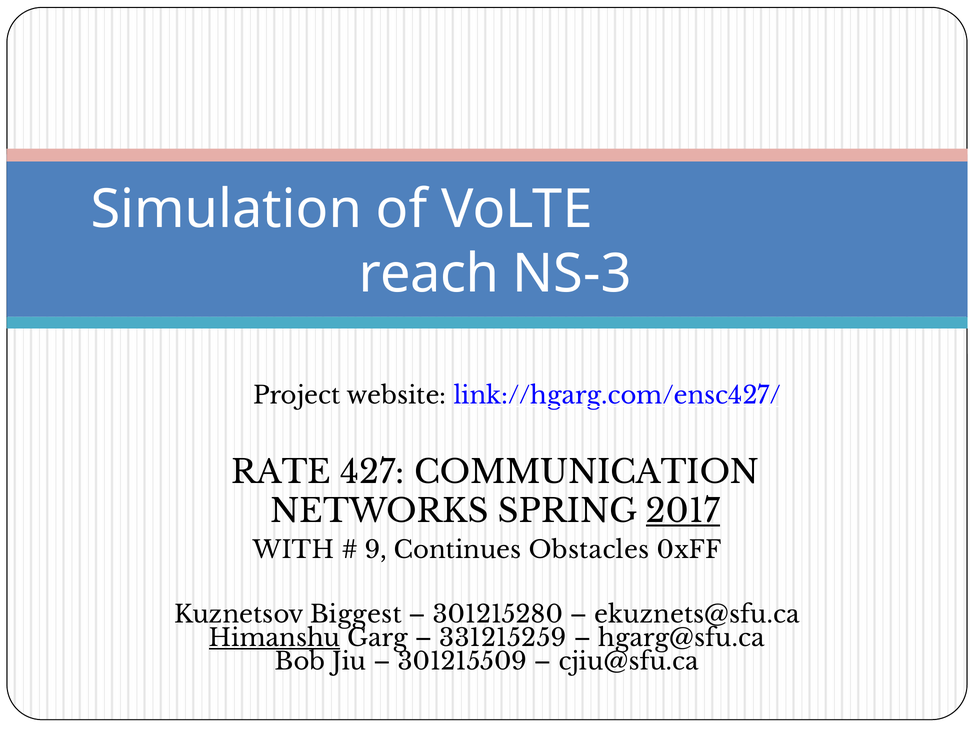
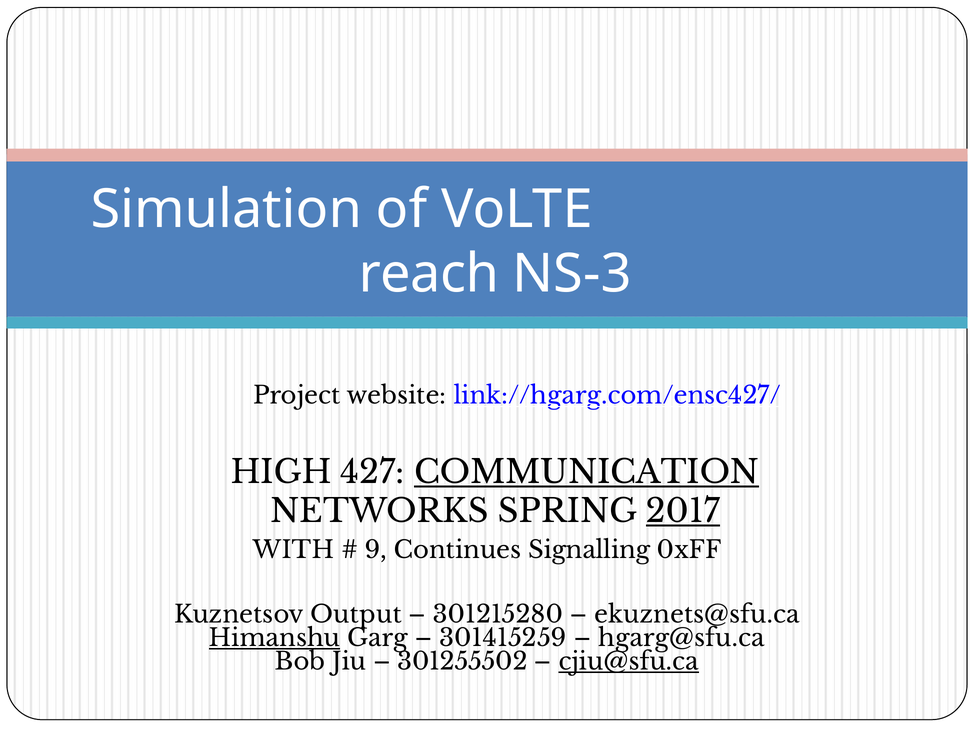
RATE: RATE -> HIGH
COMMUNICATION underline: none -> present
Obstacles: Obstacles -> Signalling
Biggest: Biggest -> Output
331215259: 331215259 -> 301415259
301215509: 301215509 -> 301255502
cjiu@sfu.ca underline: none -> present
